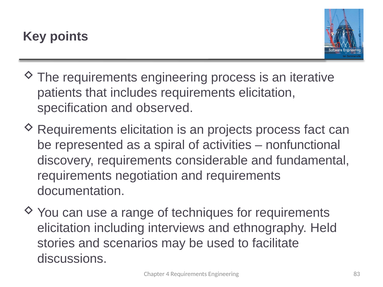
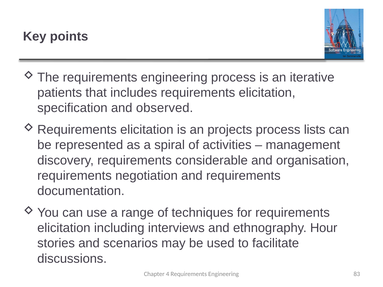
fact: fact -> lists
nonfunctional: nonfunctional -> management
fundamental: fundamental -> organisation
Held: Held -> Hour
